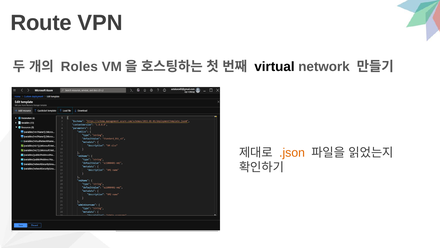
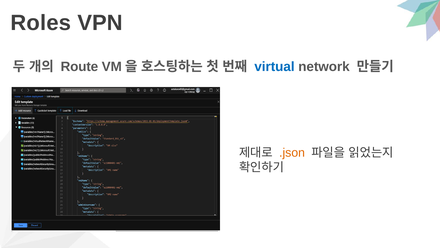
Route: Route -> Roles
Roles: Roles -> Route
virtual colour: black -> blue
